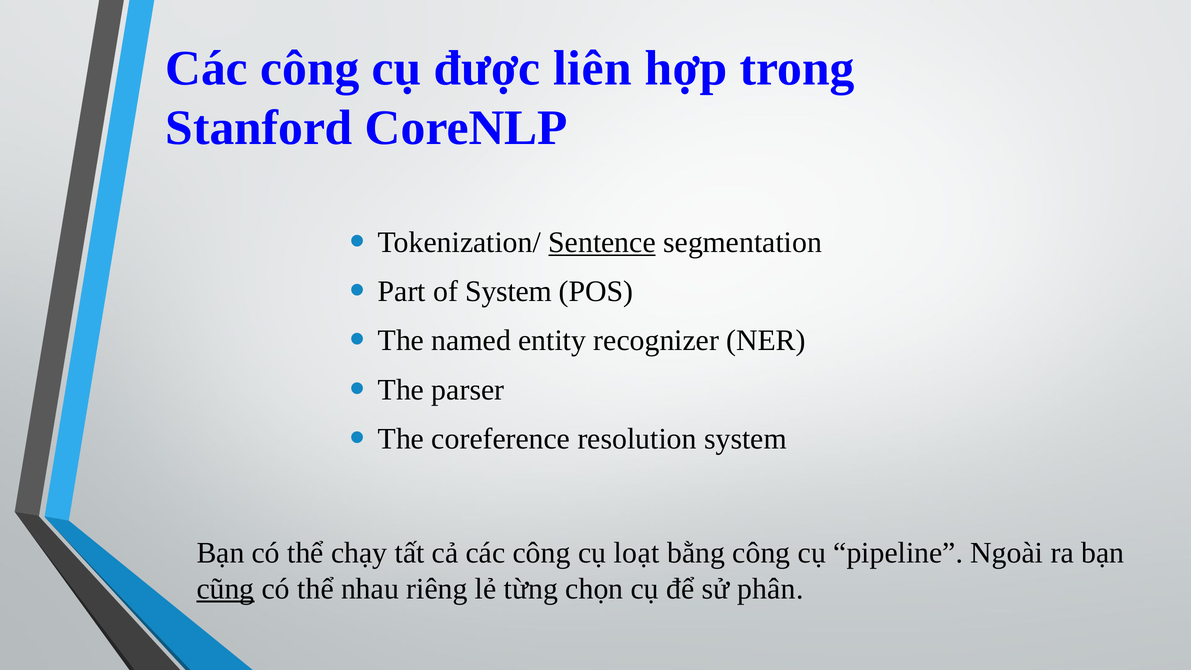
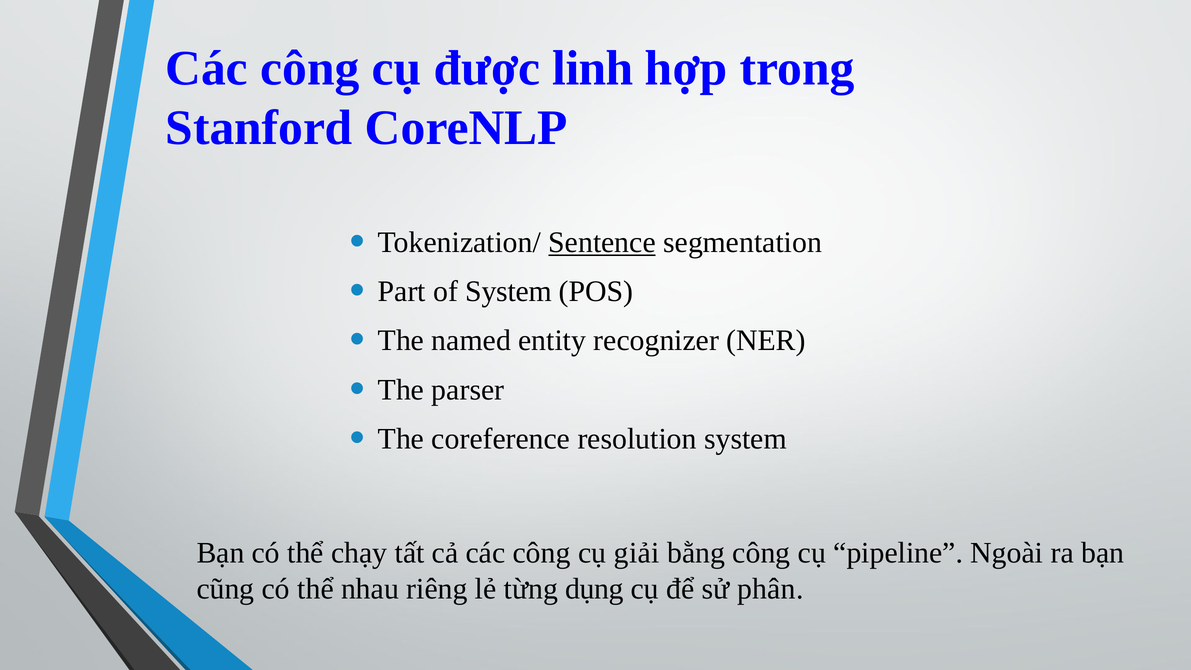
liên: liên -> linh
loạt: loạt -> giải
cũng underline: present -> none
chọn: chọn -> dụng
